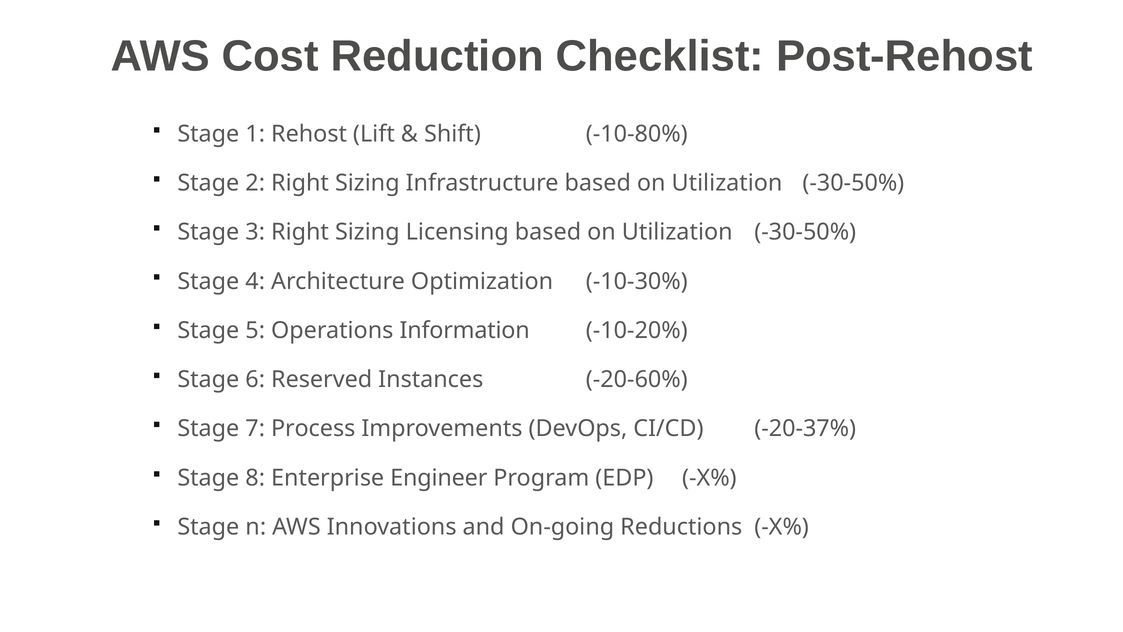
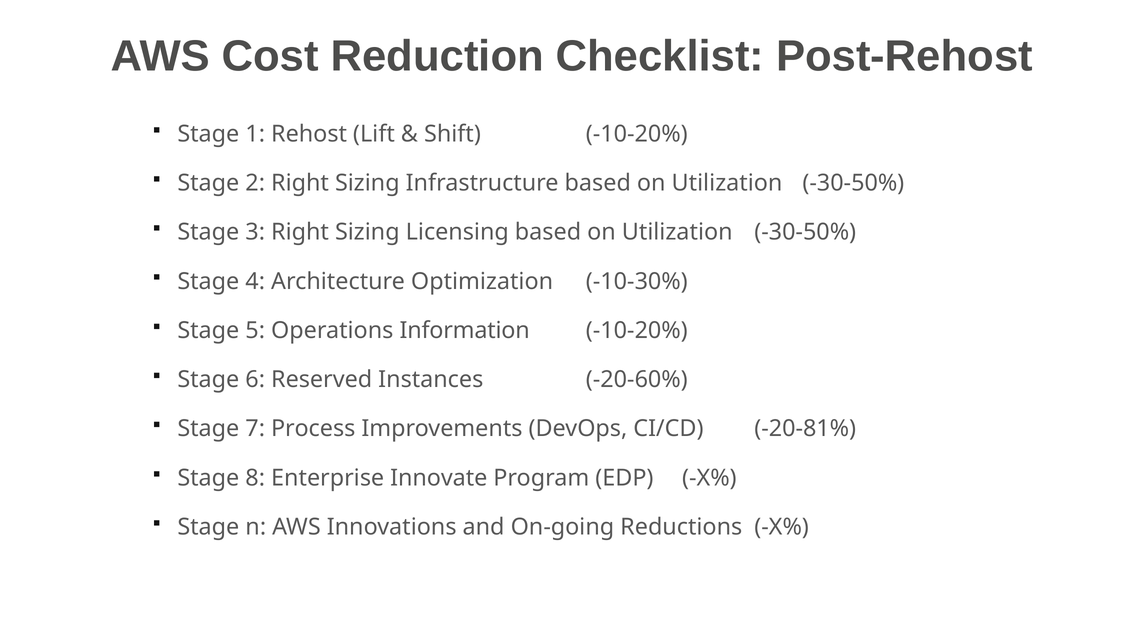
Shift -10-80%: -10-80% -> -10-20%
-20-37%: -20-37% -> -20-81%
Engineer: Engineer -> Innovate
